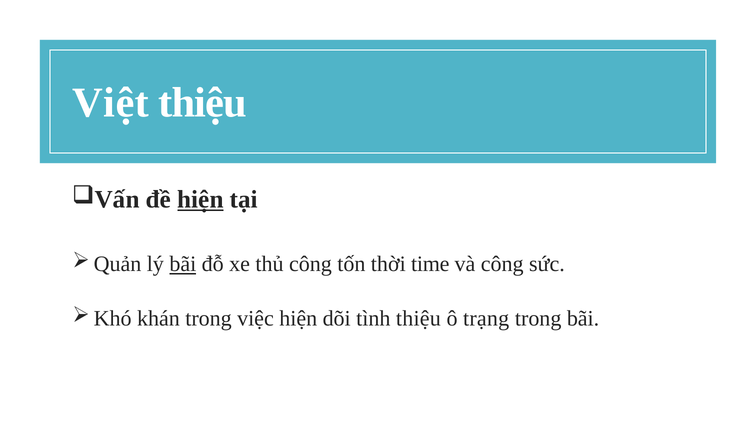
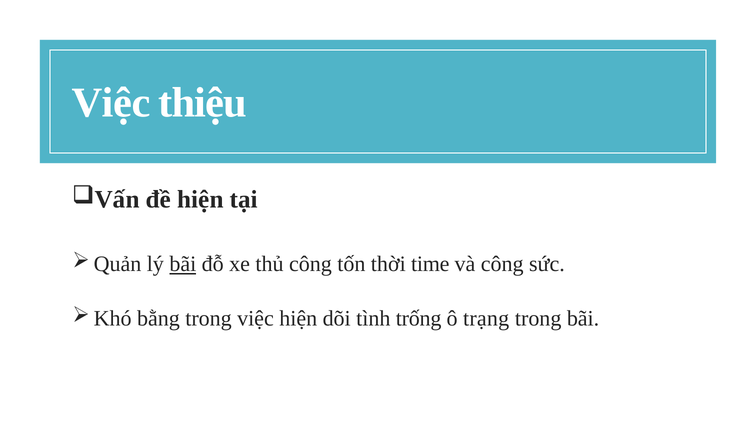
Việt at (111, 103): Việt -> Việc
hiện at (200, 199) underline: present -> none
khán: khán -> bằng
tình thiệu: thiệu -> trống
